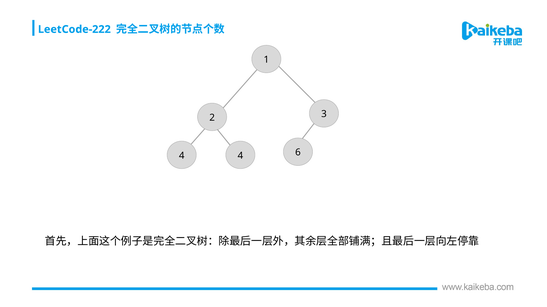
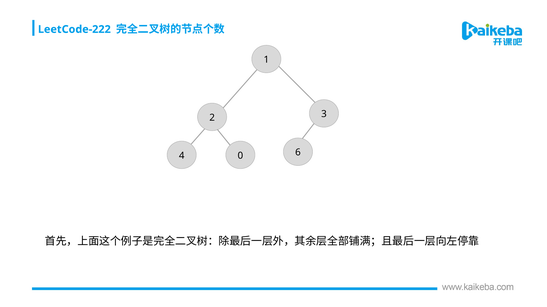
4 4: 4 -> 0
